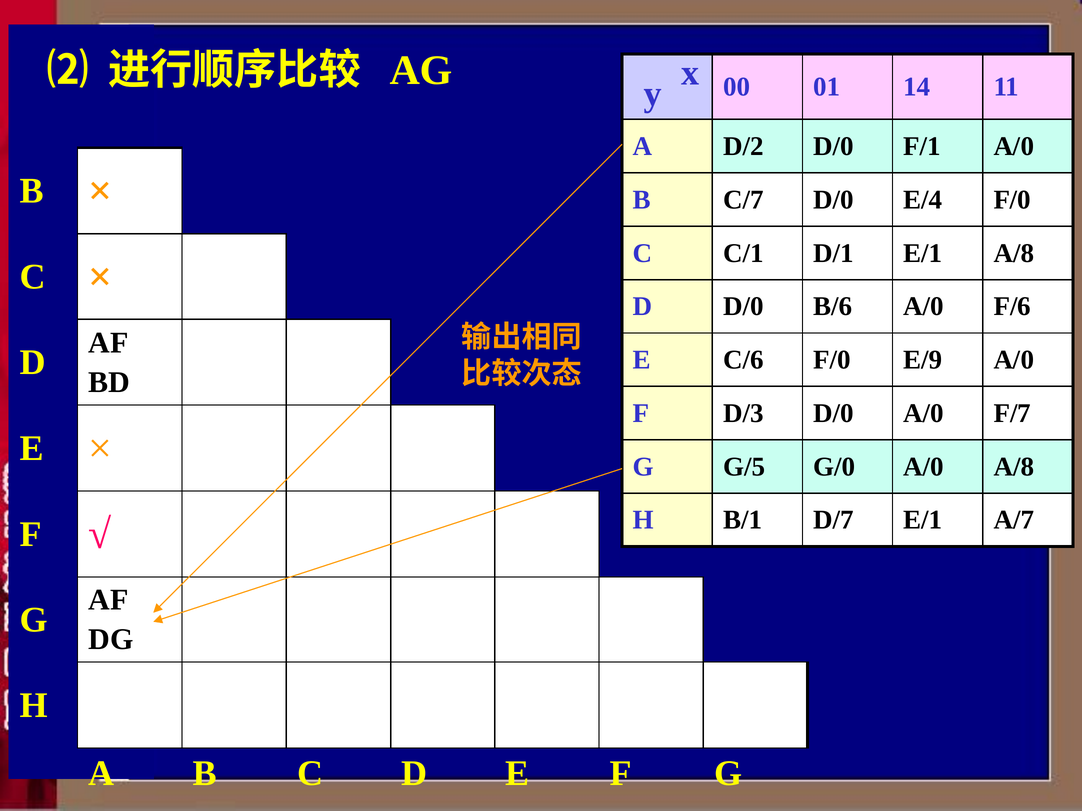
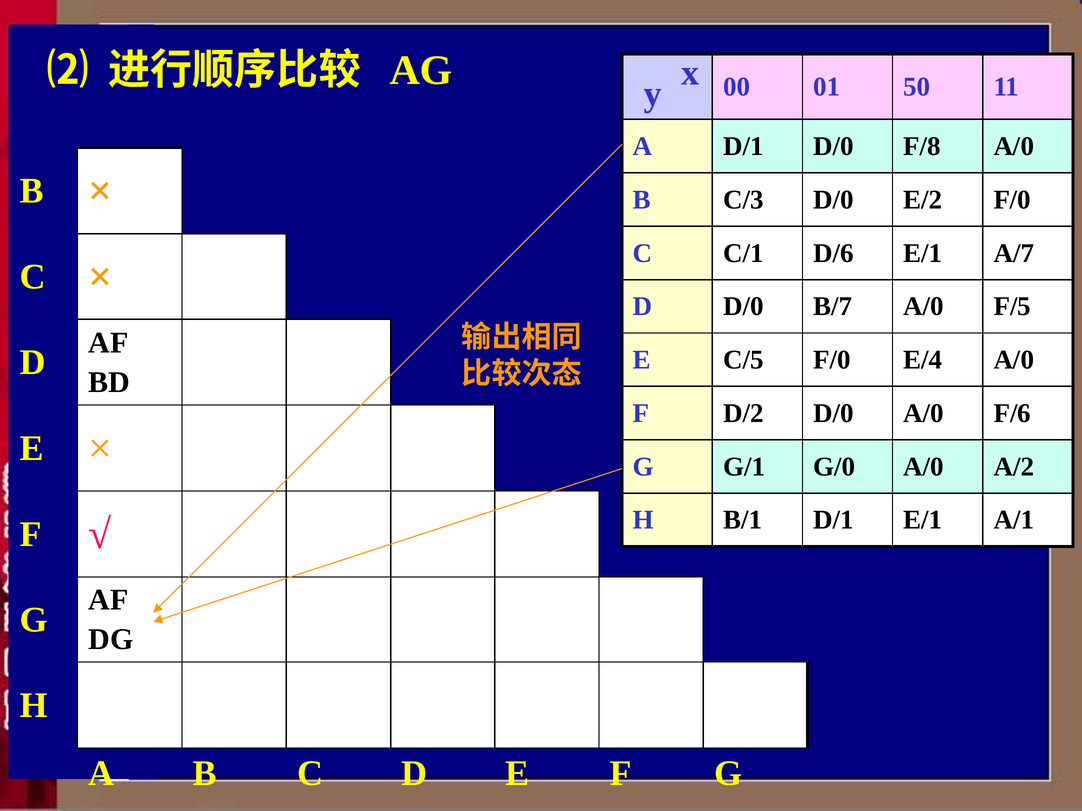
14: 14 -> 50
A D/2: D/2 -> D/1
F/1: F/1 -> F/8
C/7: C/7 -> C/3
E/4: E/4 -> E/2
D/1: D/1 -> D/6
E/1 A/8: A/8 -> A/7
B/6: B/6 -> B/7
F/6: F/6 -> F/5
C/6: C/6 -> C/5
E/9: E/9 -> E/4
D/3: D/3 -> D/2
F/7: F/7 -> F/6
G/5: G/5 -> G/1
A/0 A/8: A/8 -> A/2
B/1 D/7: D/7 -> D/1
A/7: A/7 -> A/1
